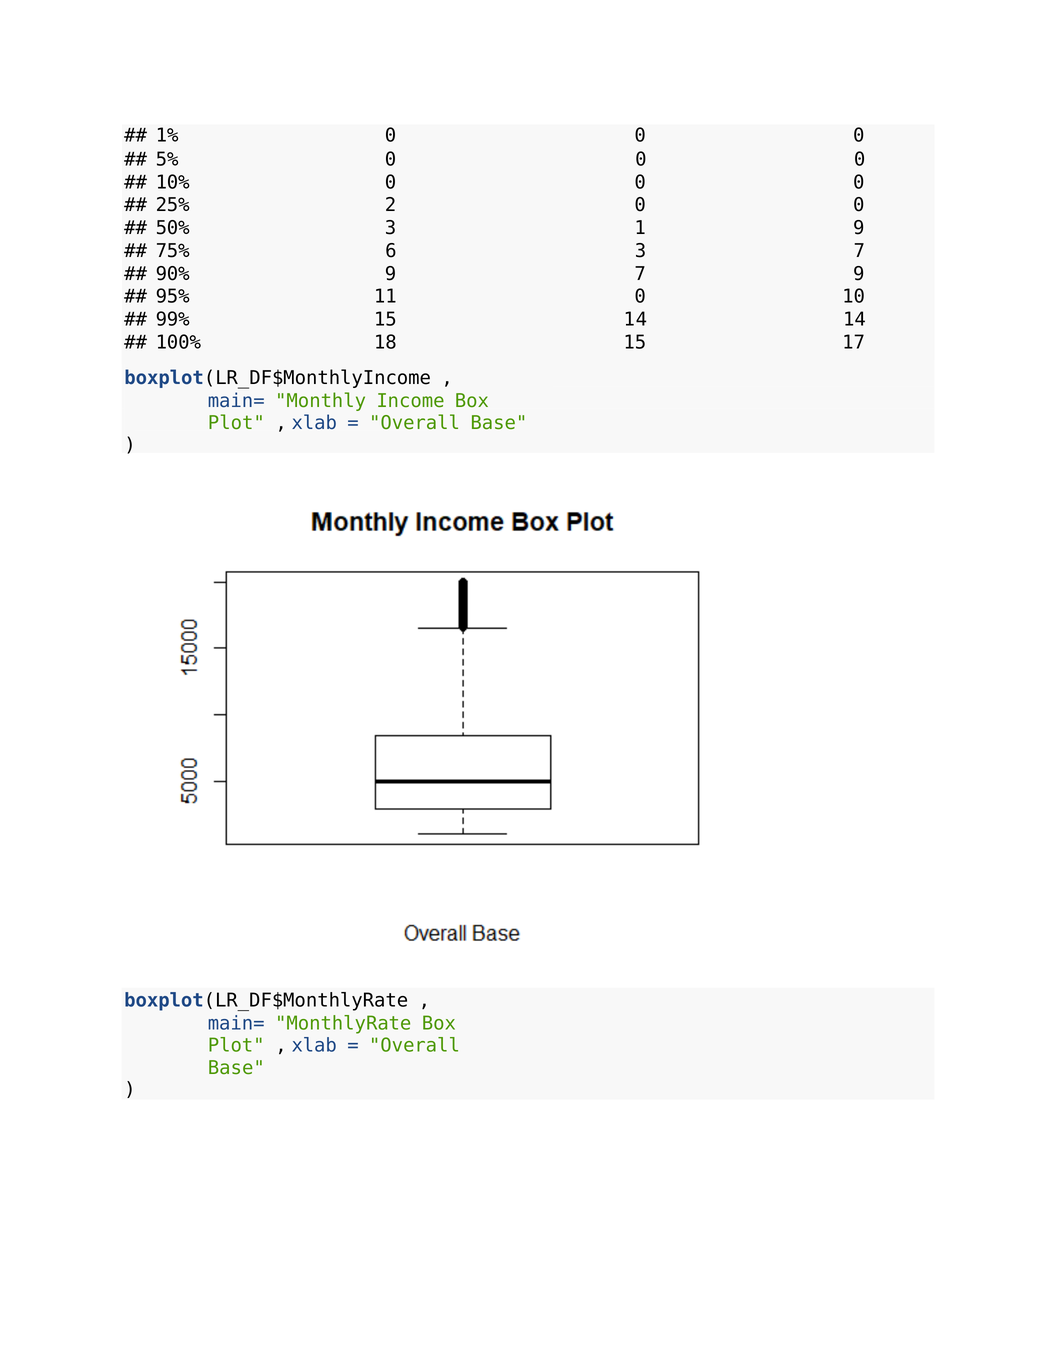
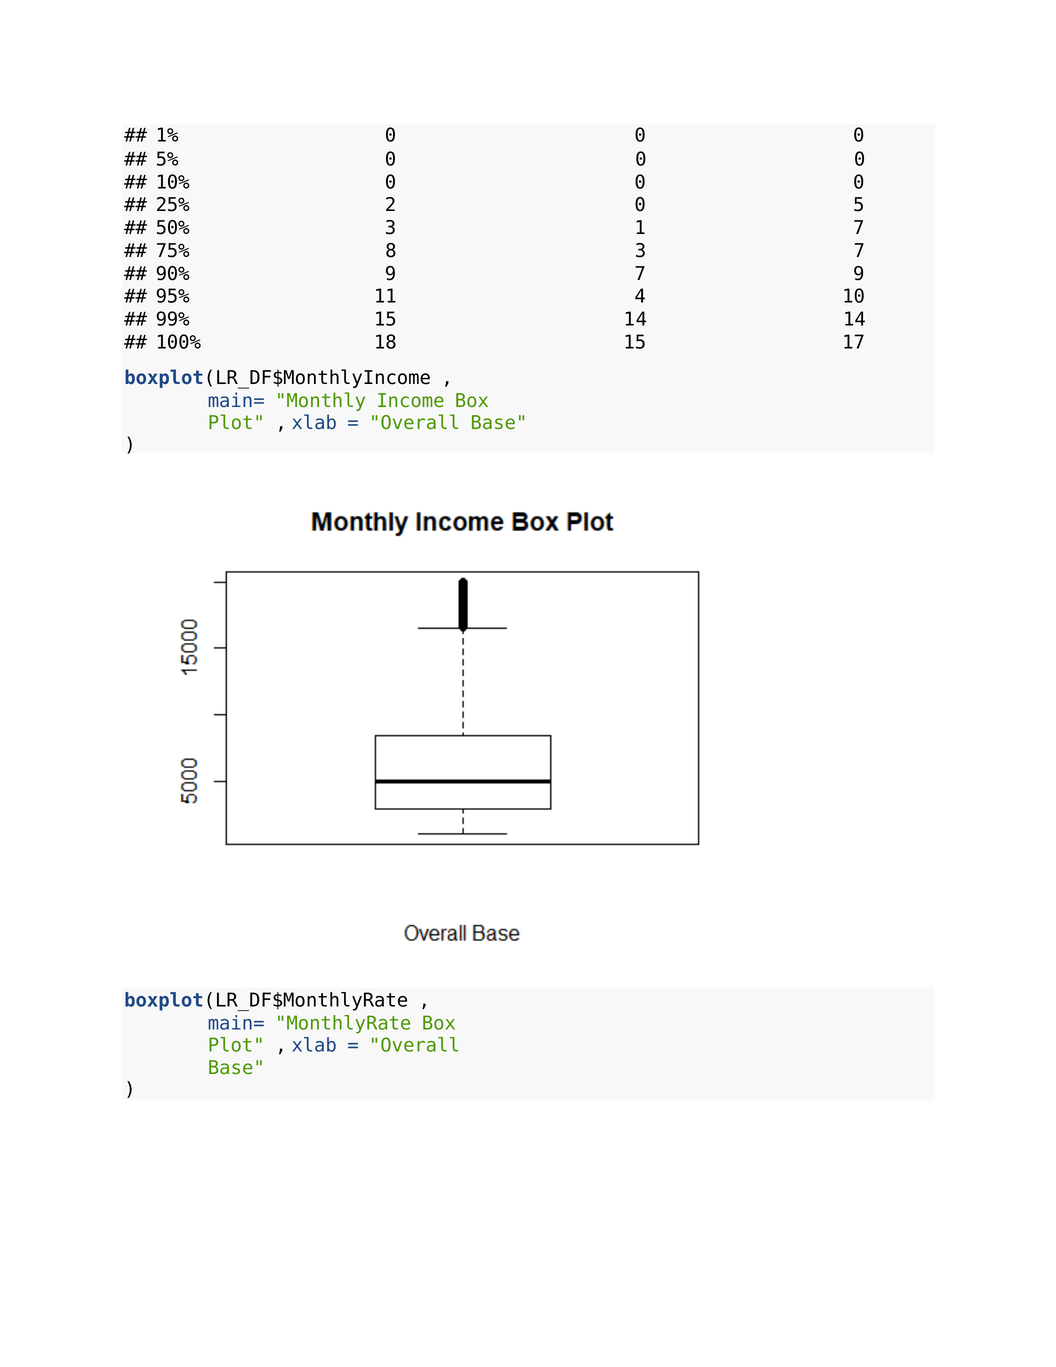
2 0 0: 0 -> 5
1 9: 9 -> 7
6: 6 -> 8
11 0: 0 -> 4
